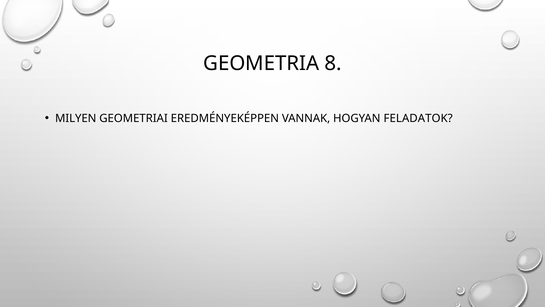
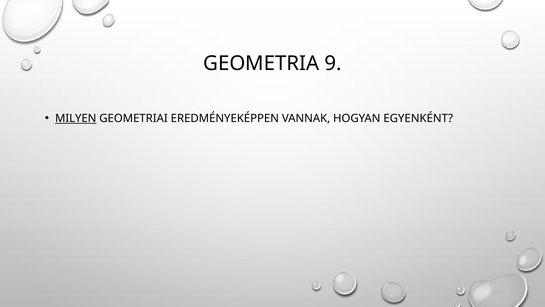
8: 8 -> 9
MILYEN underline: none -> present
FELADATOK: FELADATOK -> EGYENKÉNT
